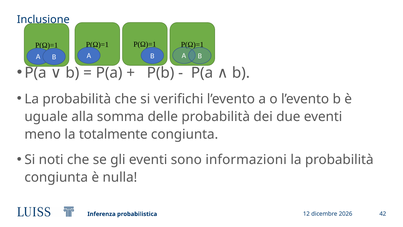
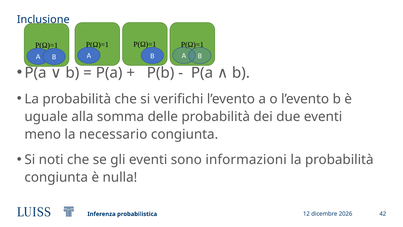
totalmente: totalmente -> necessario
